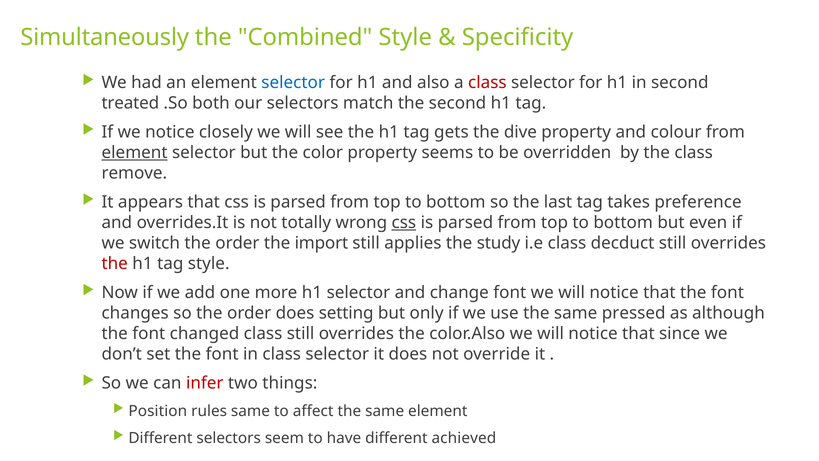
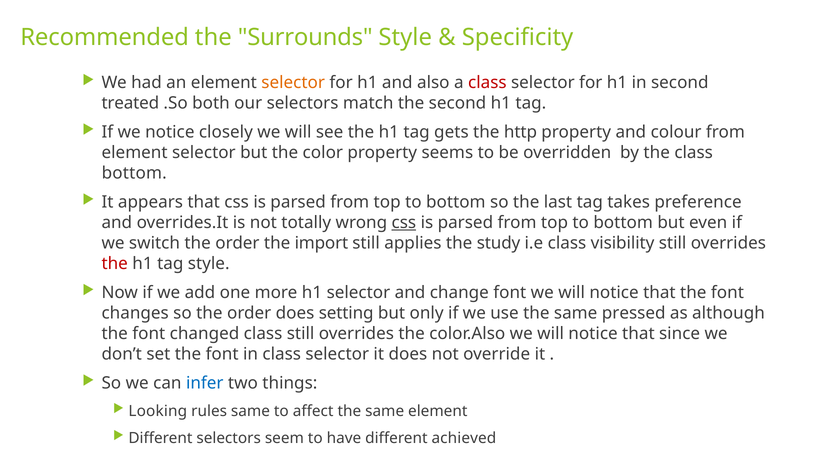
Simultaneously: Simultaneously -> Recommended
Combined: Combined -> Surrounds
selector at (293, 83) colour: blue -> orange
dive: dive -> http
element at (135, 153) underline: present -> none
remove at (134, 173): remove -> bottom
decduct: decduct -> visibility
infer colour: red -> blue
Position: Position -> Looking
